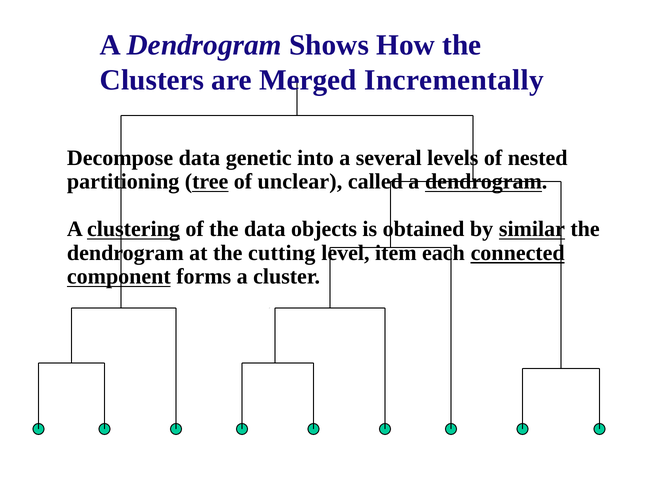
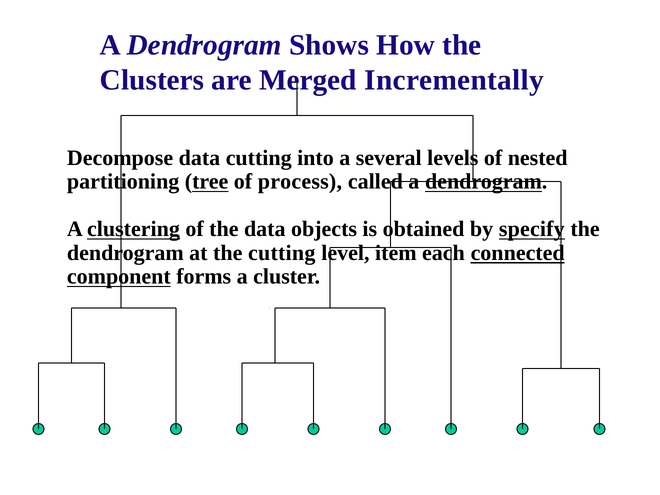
data genetic: genetic -> cutting
unclear: unclear -> process
similar: similar -> specify
